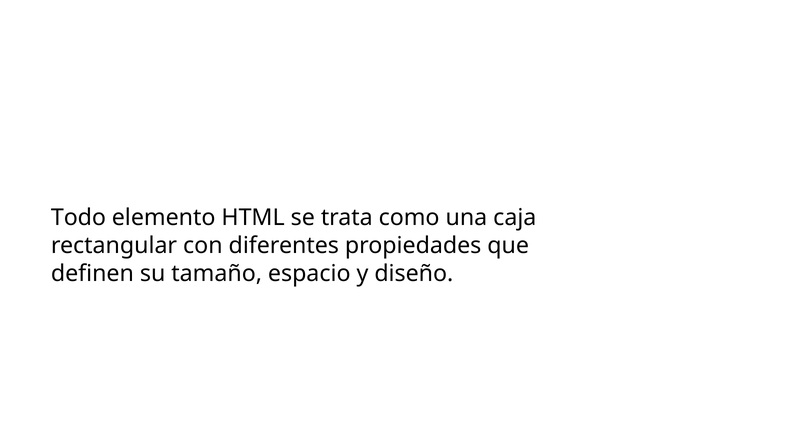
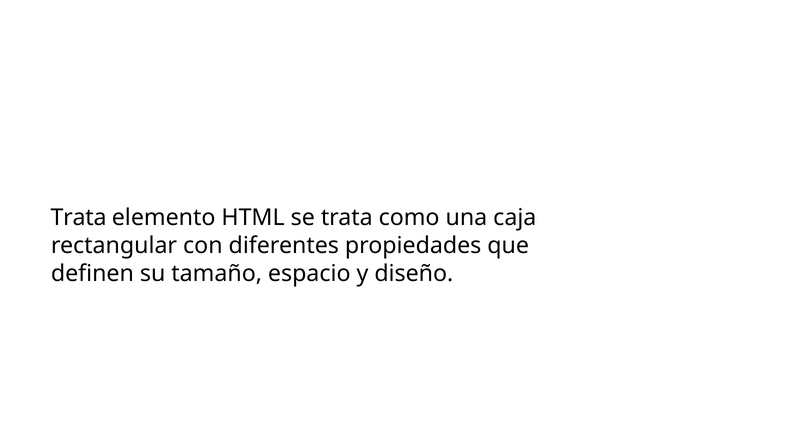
Todo at (78, 218): Todo -> Trata
